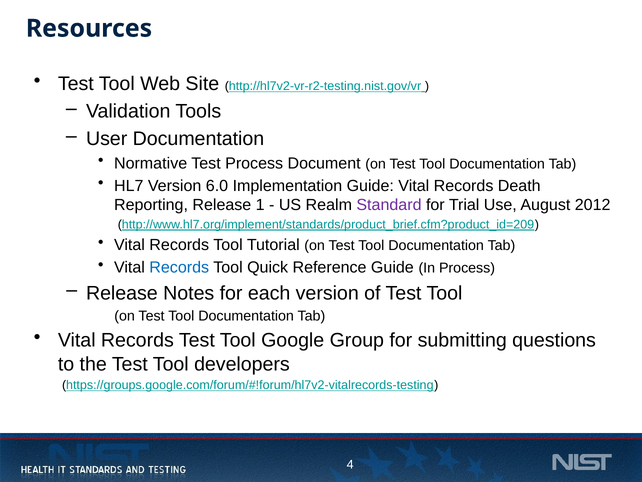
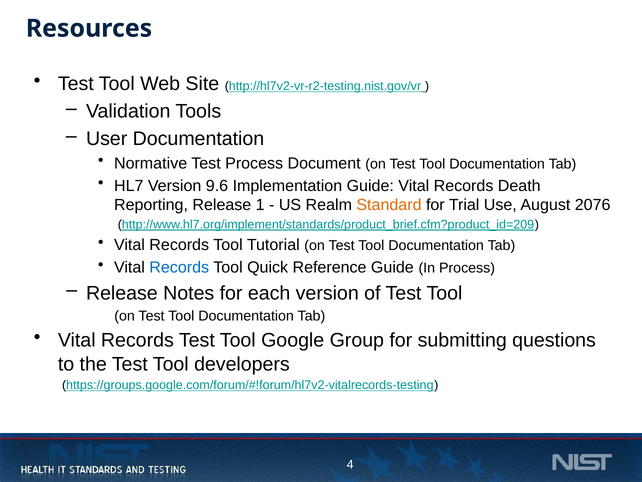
6.0: 6.0 -> 9.6
Standard colour: purple -> orange
2012: 2012 -> 2076
